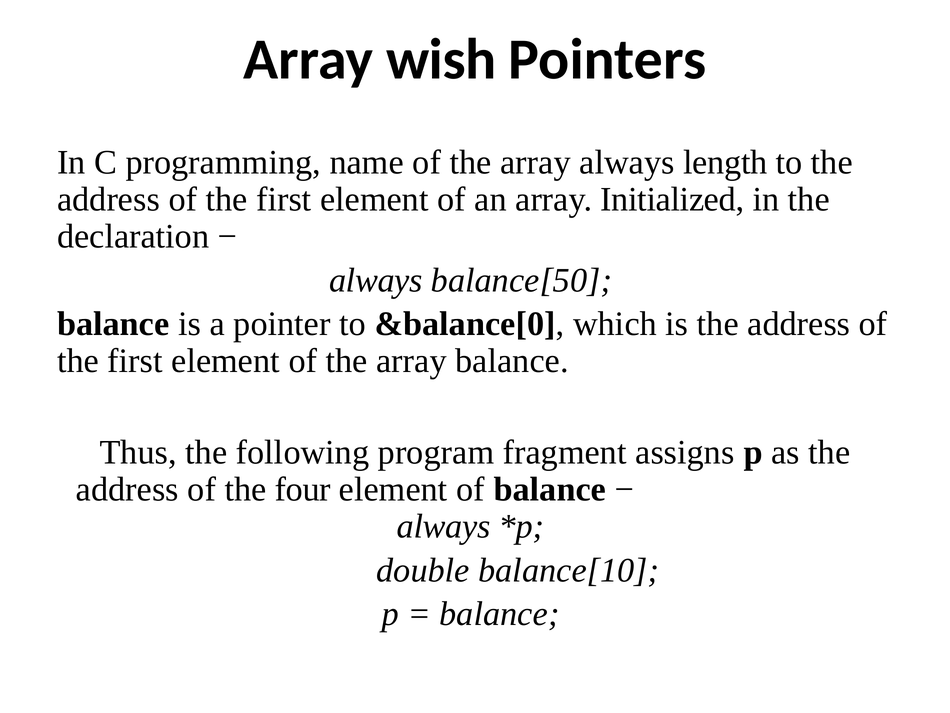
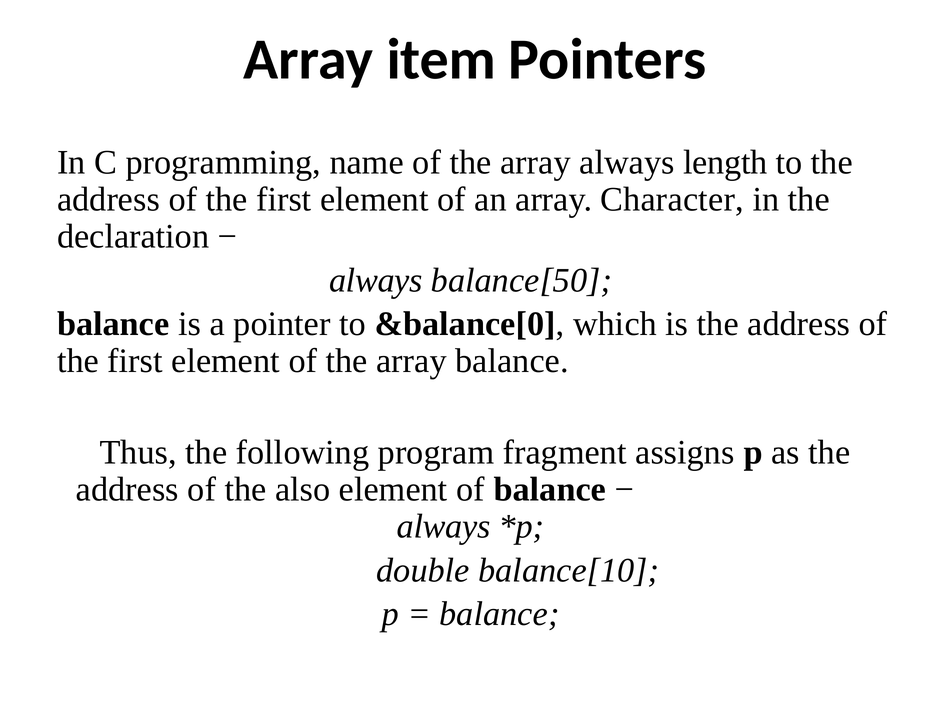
wish: wish -> item
Initialized: Initialized -> Character
four: four -> also
